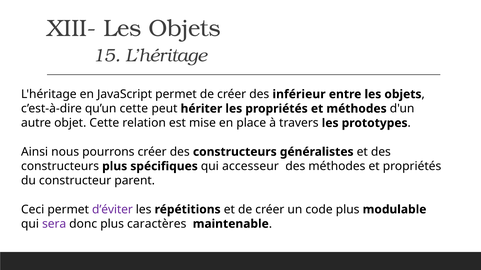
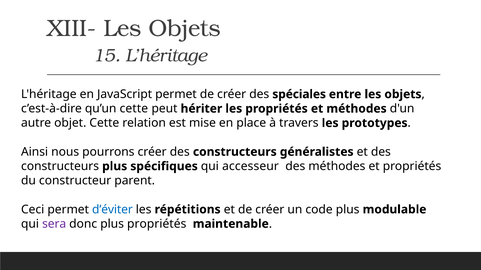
inférieur: inférieur -> spéciales
d’éviter colour: purple -> blue
plus caractères: caractères -> propriétés
